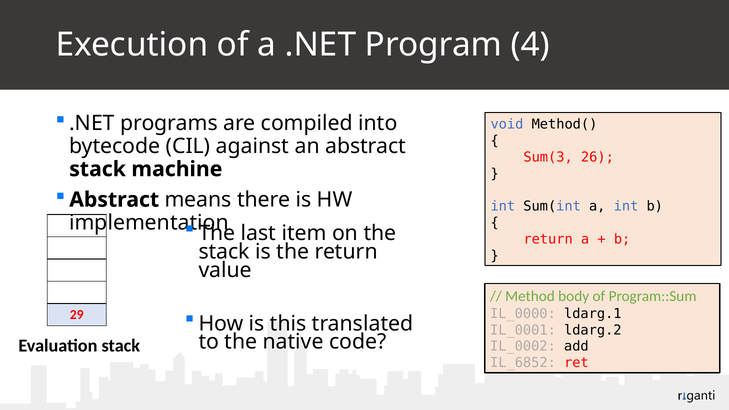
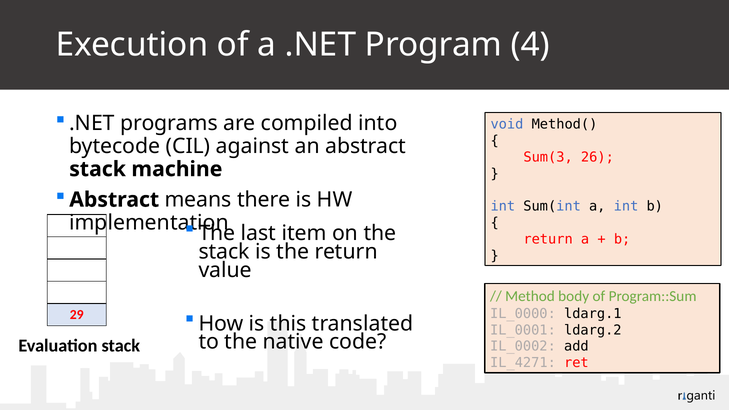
IL_6852: IL_6852 -> IL_4271
